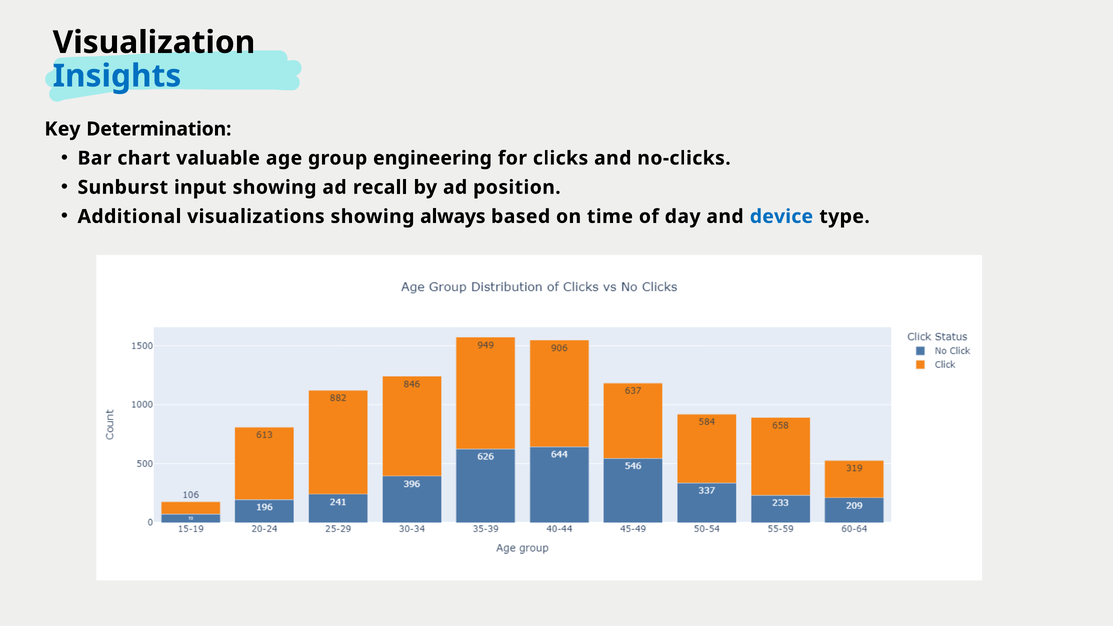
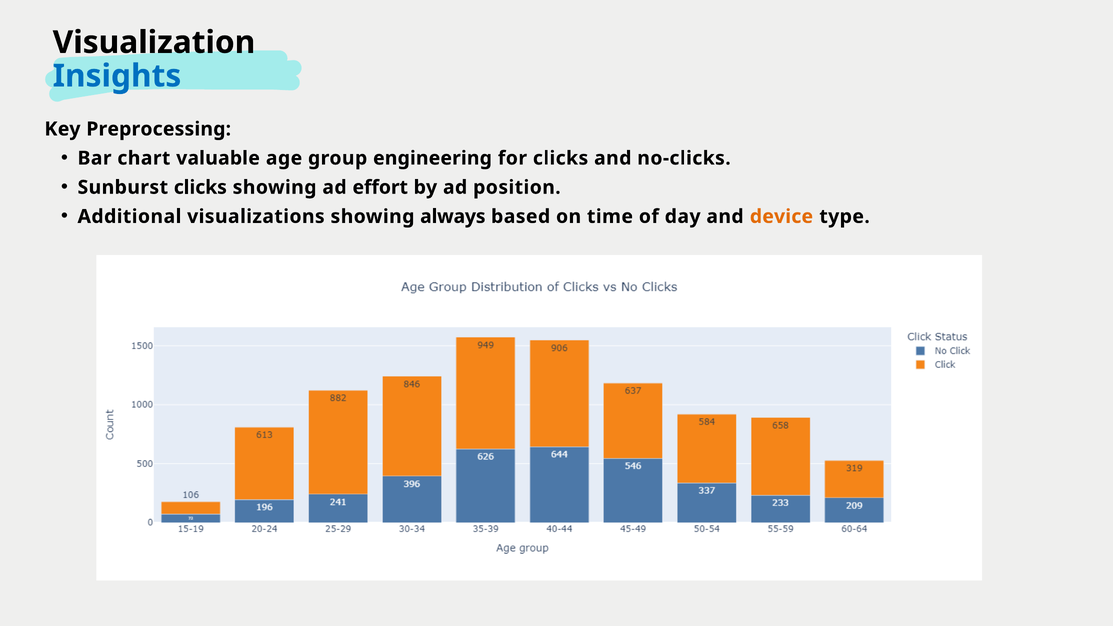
Determination: Determination -> Preprocessing
Sunburst input: input -> clicks
recall: recall -> effort
device colour: blue -> orange
